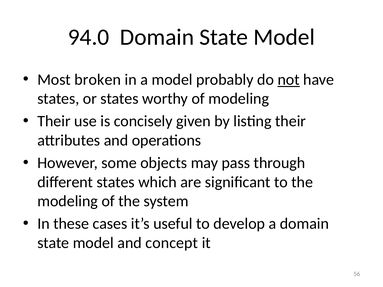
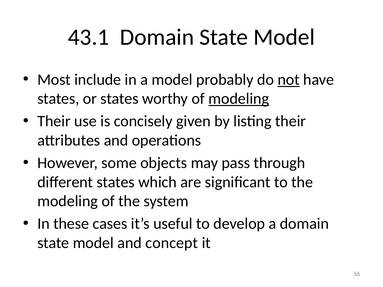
94.0: 94.0 -> 43.1
broken: broken -> include
modeling at (239, 99) underline: none -> present
